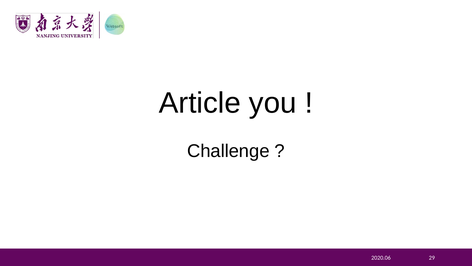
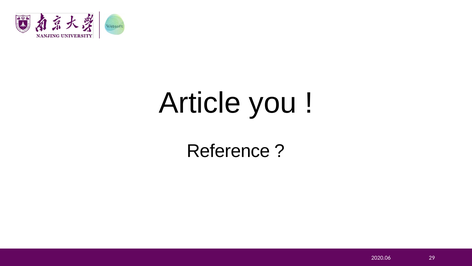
Challenge: Challenge -> Reference
